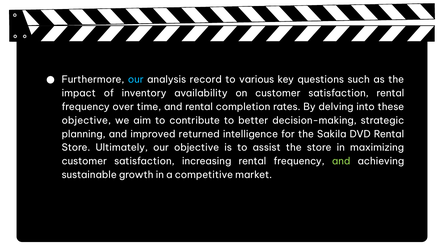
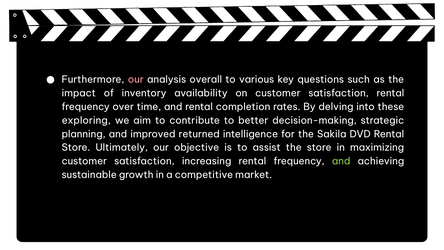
our at (136, 80) colour: light blue -> pink
record: record -> overall
objective at (86, 120): objective -> exploring
